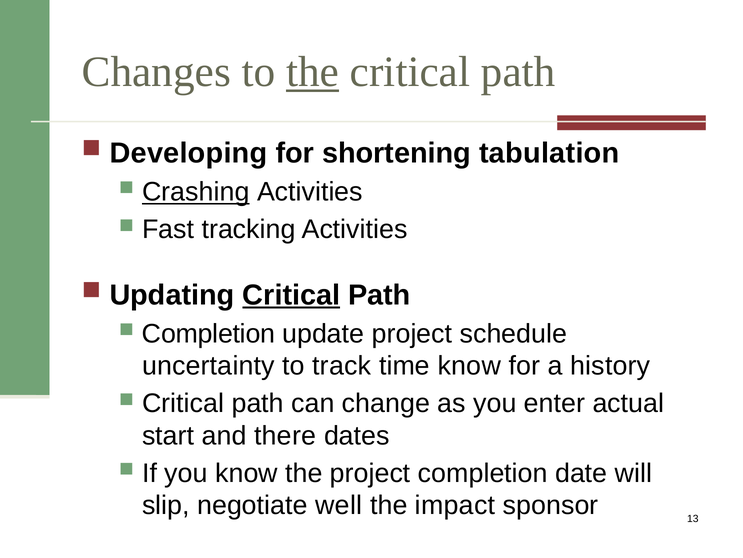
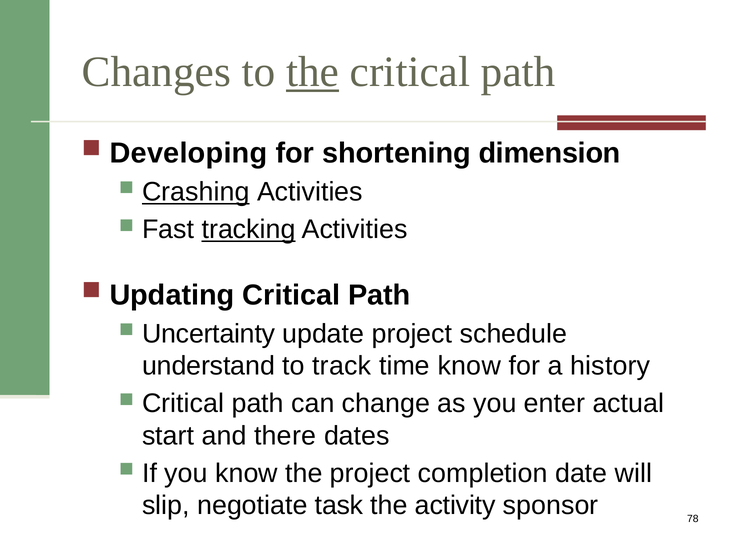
tabulation: tabulation -> dimension
tracking underline: none -> present
Critical at (291, 295) underline: present -> none
Completion at (209, 333): Completion -> Uncertainty
uncertainty: uncertainty -> understand
well: well -> task
impact: impact -> activity
13: 13 -> 78
